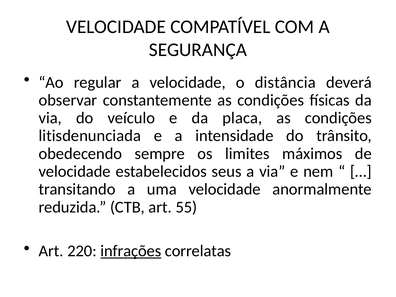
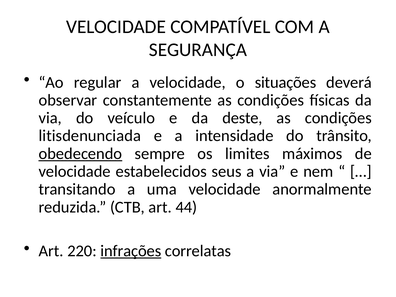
distância: distância -> situações
placa: placa -> deste
obedecendo underline: none -> present
55: 55 -> 44
